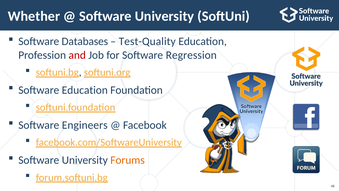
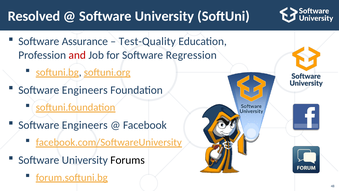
Whether: Whether -> Resolved
Databases: Databases -> Assurance
Education at (85, 90): Education -> Engineers
Forums colour: orange -> black
